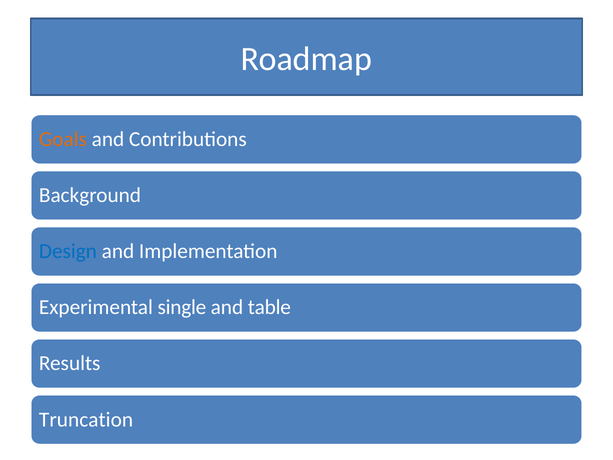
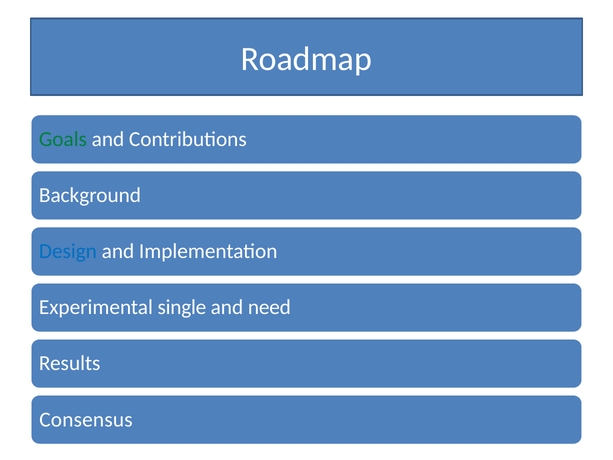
Goals colour: orange -> green
table: table -> need
Truncation: Truncation -> Consensus
